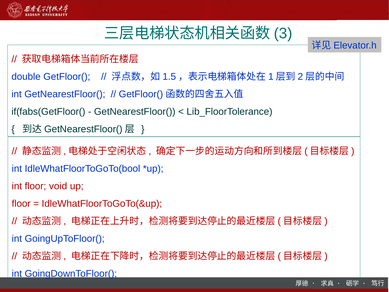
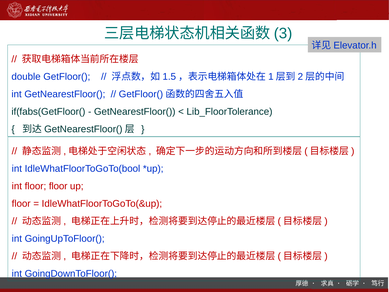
floor void: void -> floor
